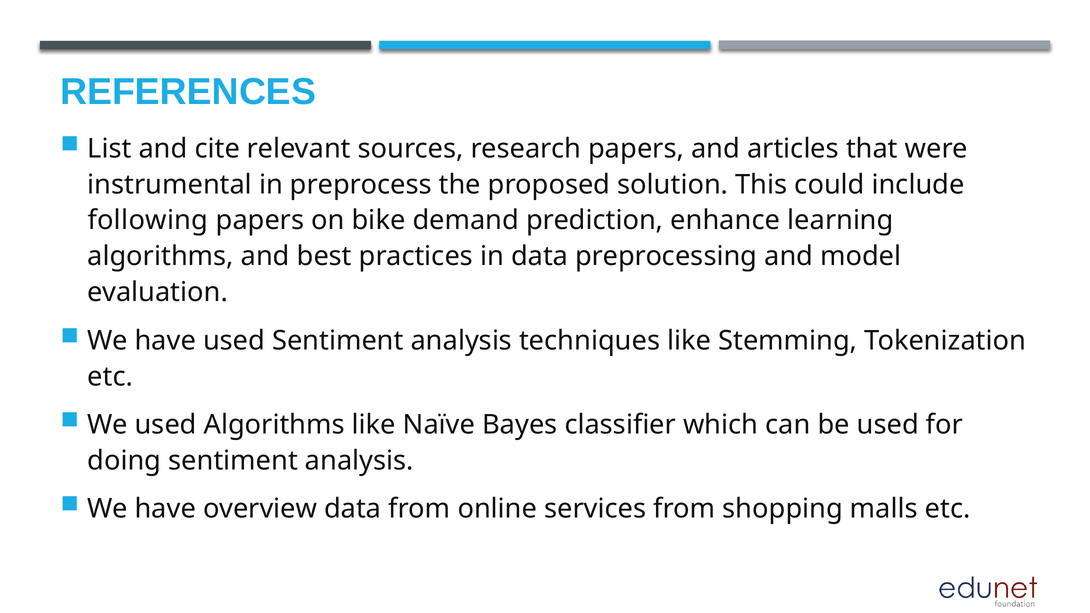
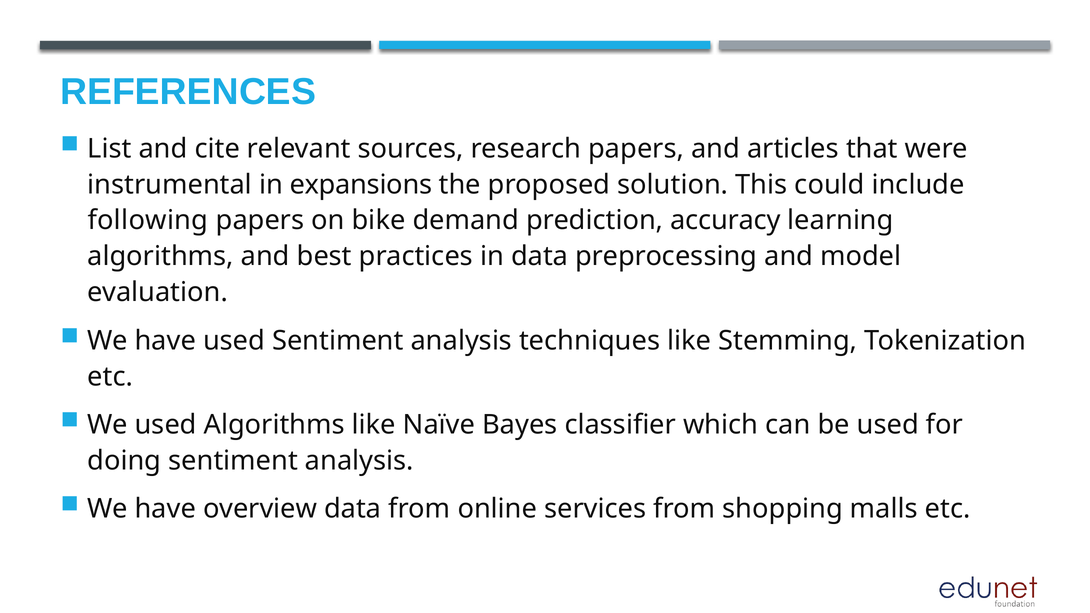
preprocess: preprocess -> expansions
enhance: enhance -> accuracy
